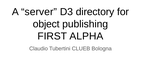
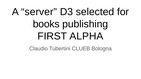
directory: directory -> selected
object: object -> books
